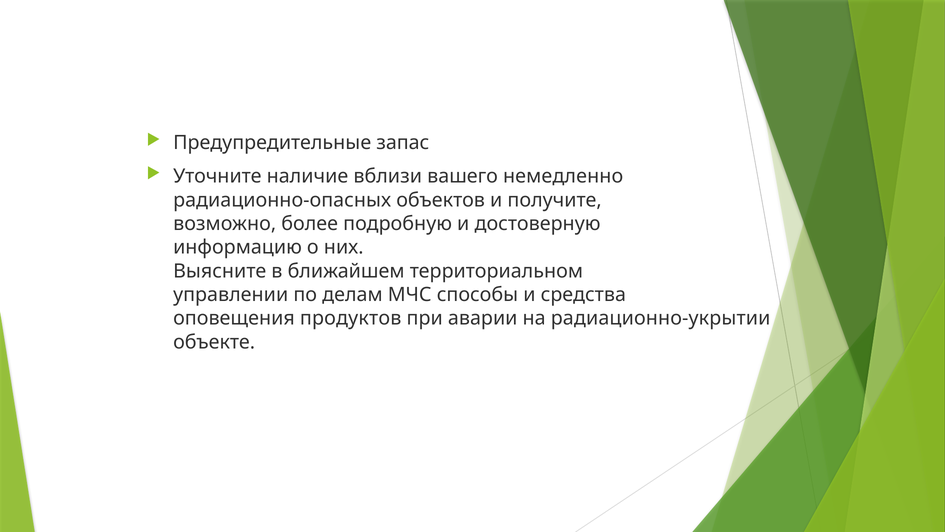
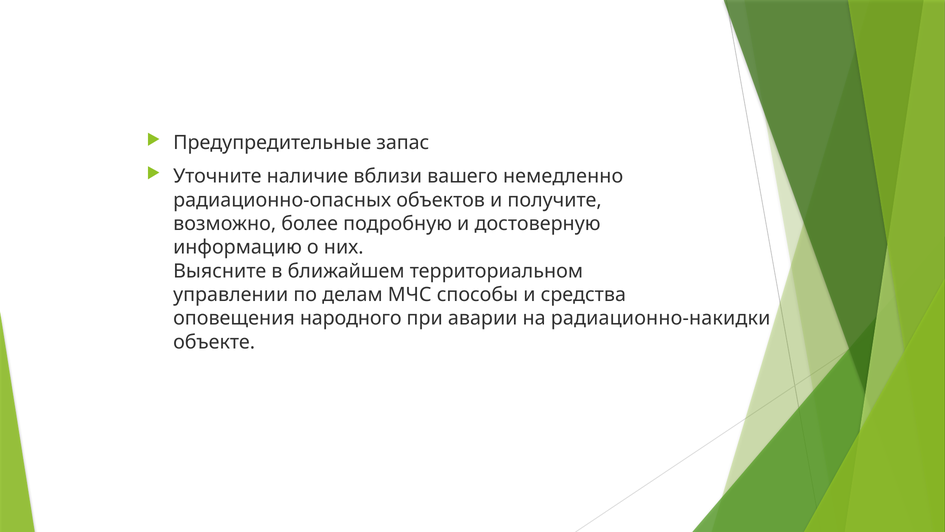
продуктов: продуктов -> народного
радиационно-укрытии: радиационно-укрытии -> радиационно-накидки
